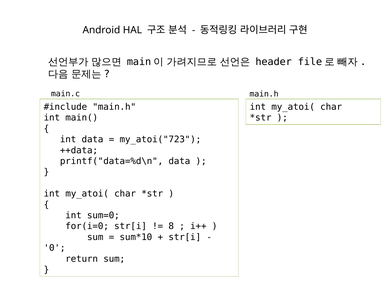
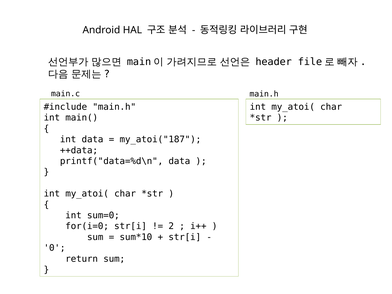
my_atoi("723: my_atoi("723 -> my_atoi("187
8: 8 -> 2
